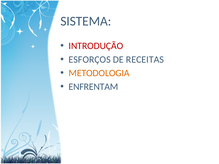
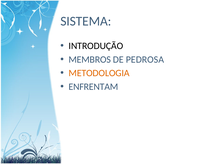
INTRODUÇÃO colour: red -> black
ESFORÇOS: ESFORÇOS -> MEMBROS
RECEITAS: RECEITAS -> PEDROSA
